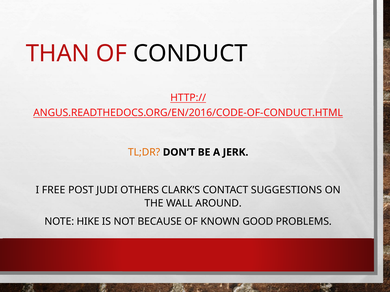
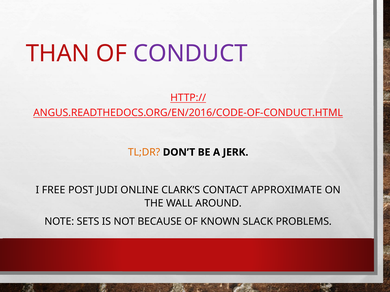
CONDUCT colour: black -> purple
OTHERS: OTHERS -> ONLINE
SUGGESTIONS: SUGGESTIONS -> APPROXIMATE
HIKE: HIKE -> SETS
GOOD: GOOD -> SLACK
